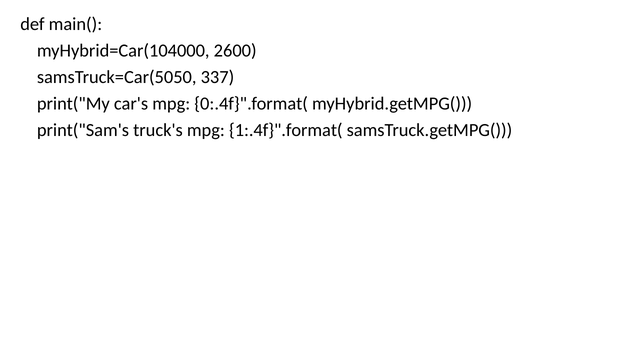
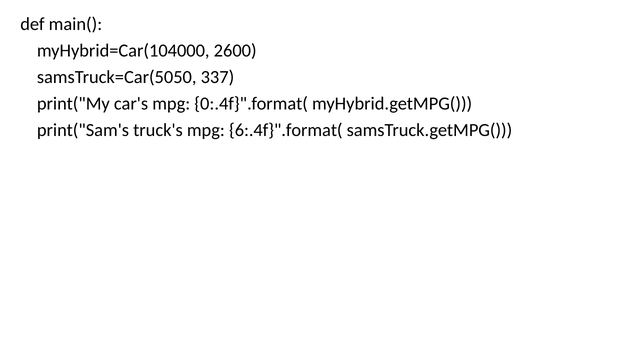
1:.4f}".format(: 1:.4f}".format( -> 6:.4f}".format(
